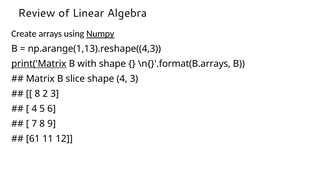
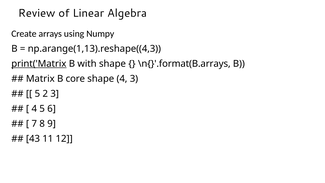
Numpy underline: present -> none
slice: slice -> core
8 at (37, 94): 8 -> 5
61: 61 -> 43
